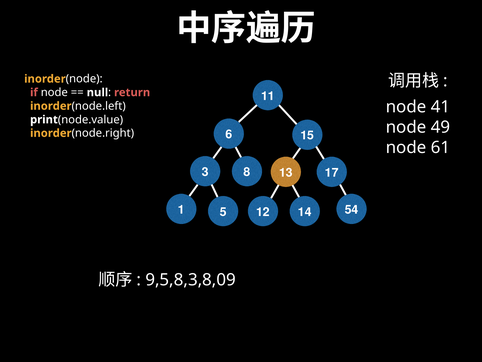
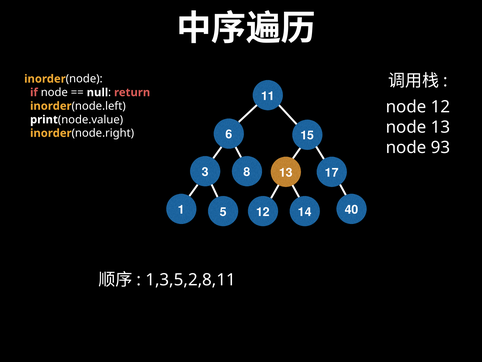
node 41: 41 -> 12
node 49: 49 -> 13
61: 61 -> 93
54: 54 -> 40
9,5,8,3,8,09: 9,5,8,3,8,09 -> 1,3,5,2,8,11
